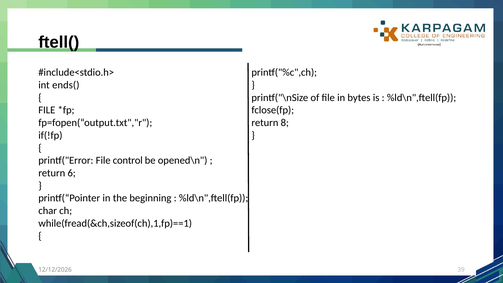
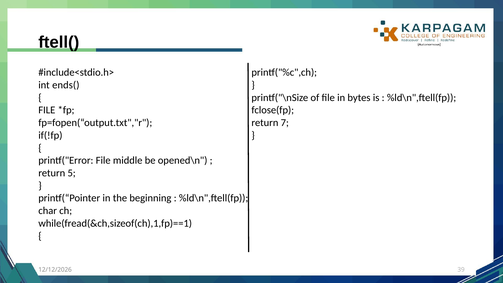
8: 8 -> 7
control: control -> middle
6: 6 -> 5
